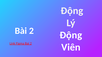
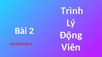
Động at (72, 11): Động -> Trình
